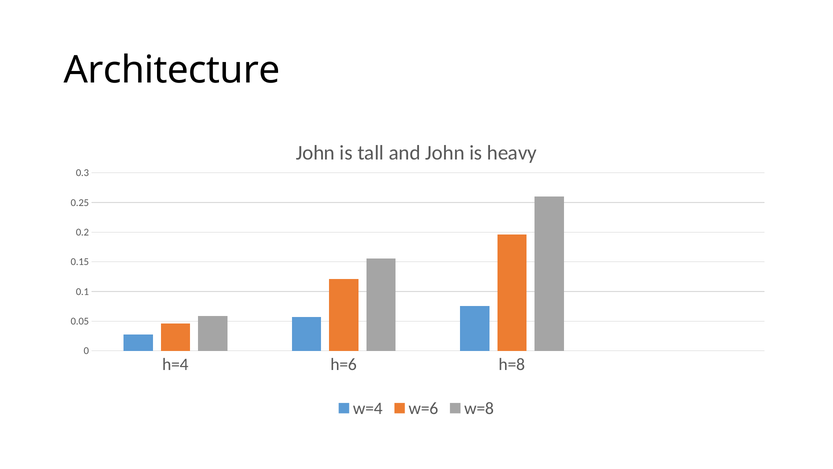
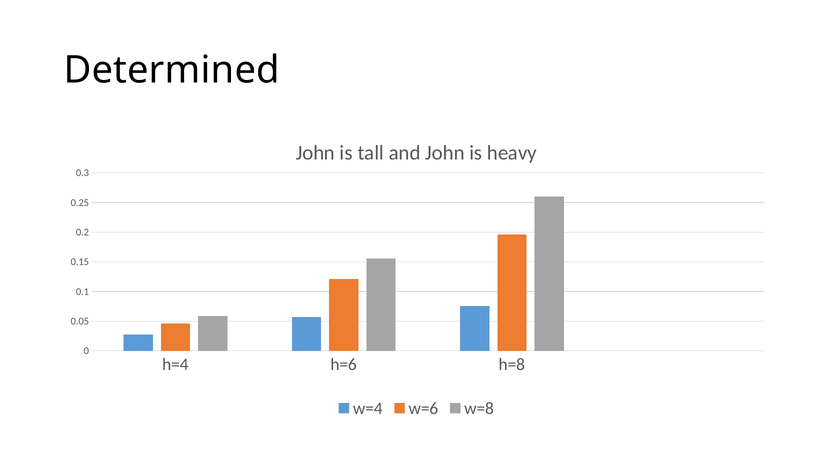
Architecture: Architecture -> Determined
